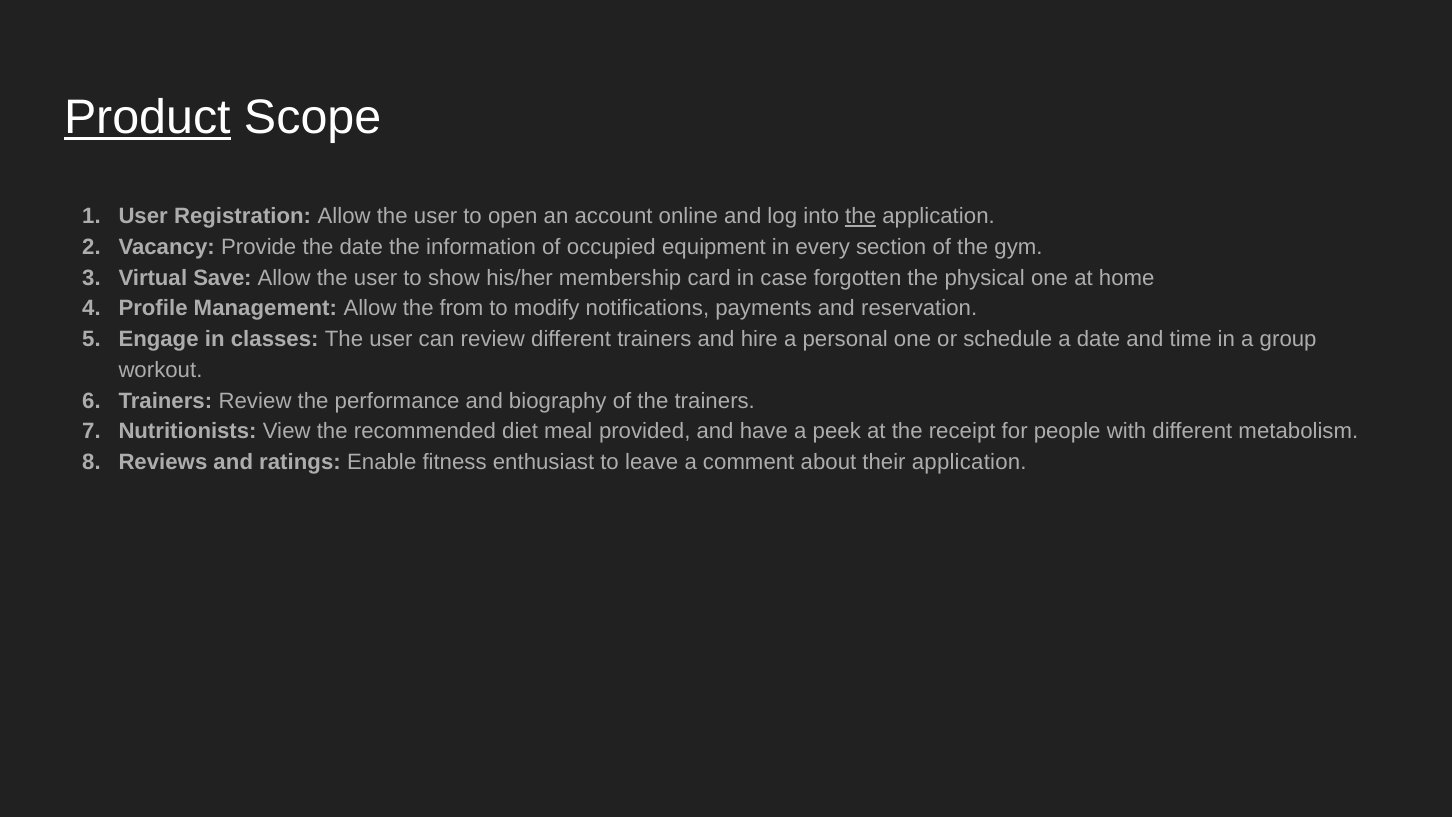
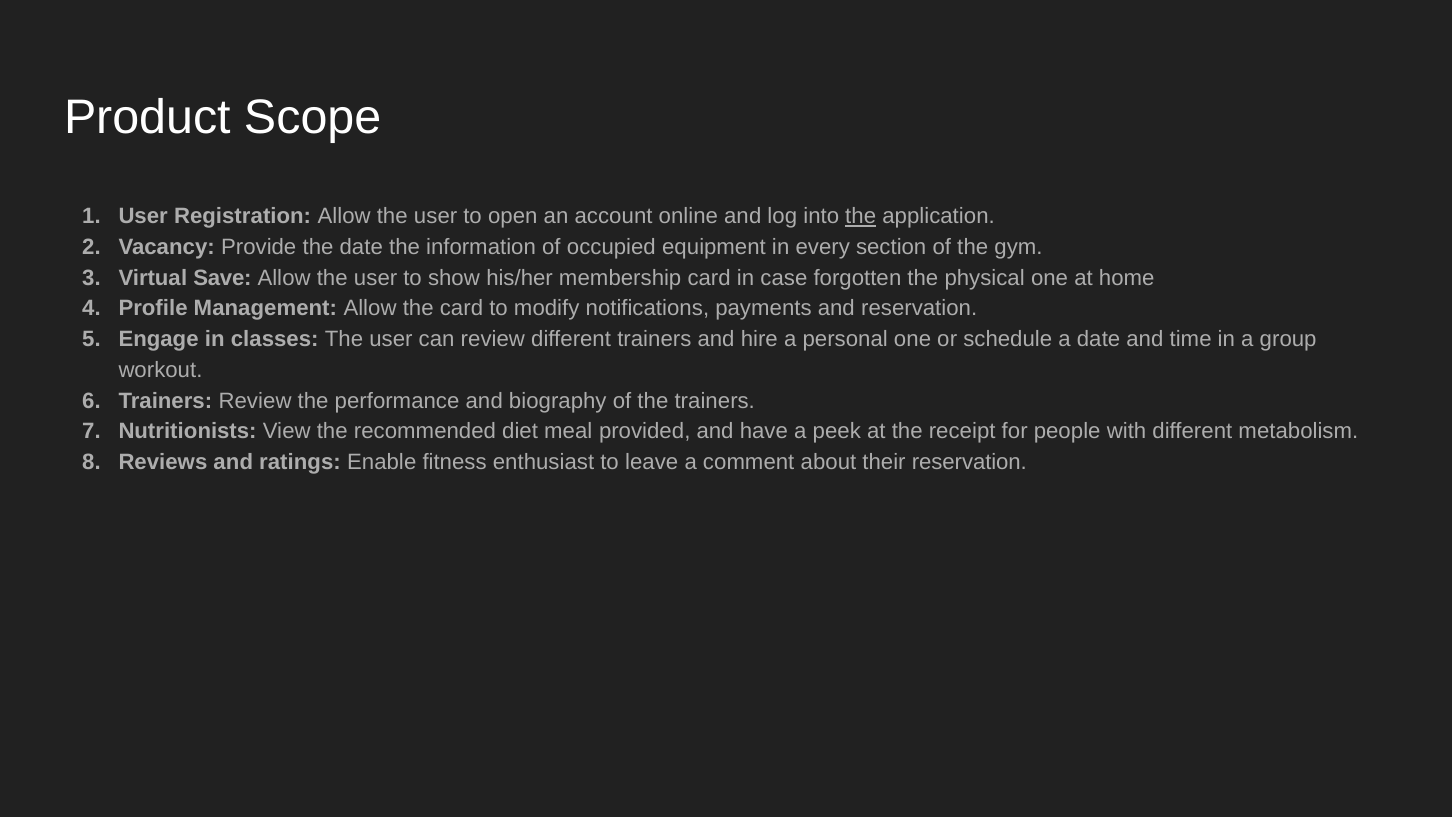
Product underline: present -> none
the from: from -> card
their application: application -> reservation
